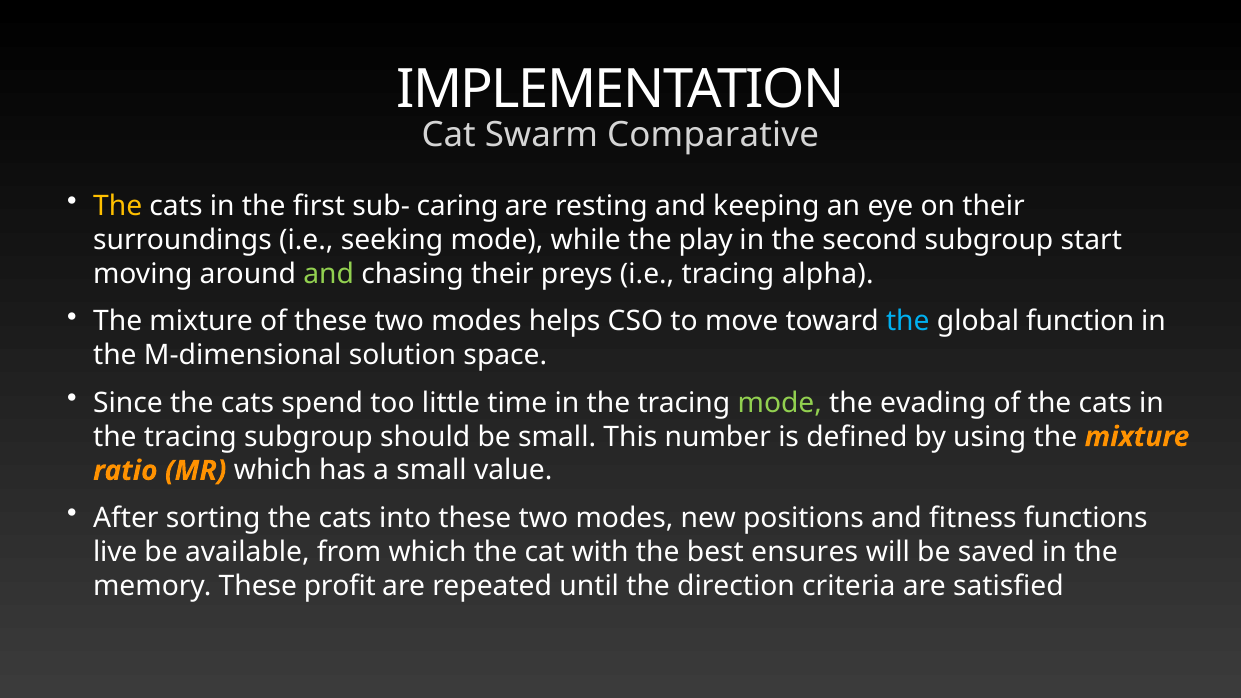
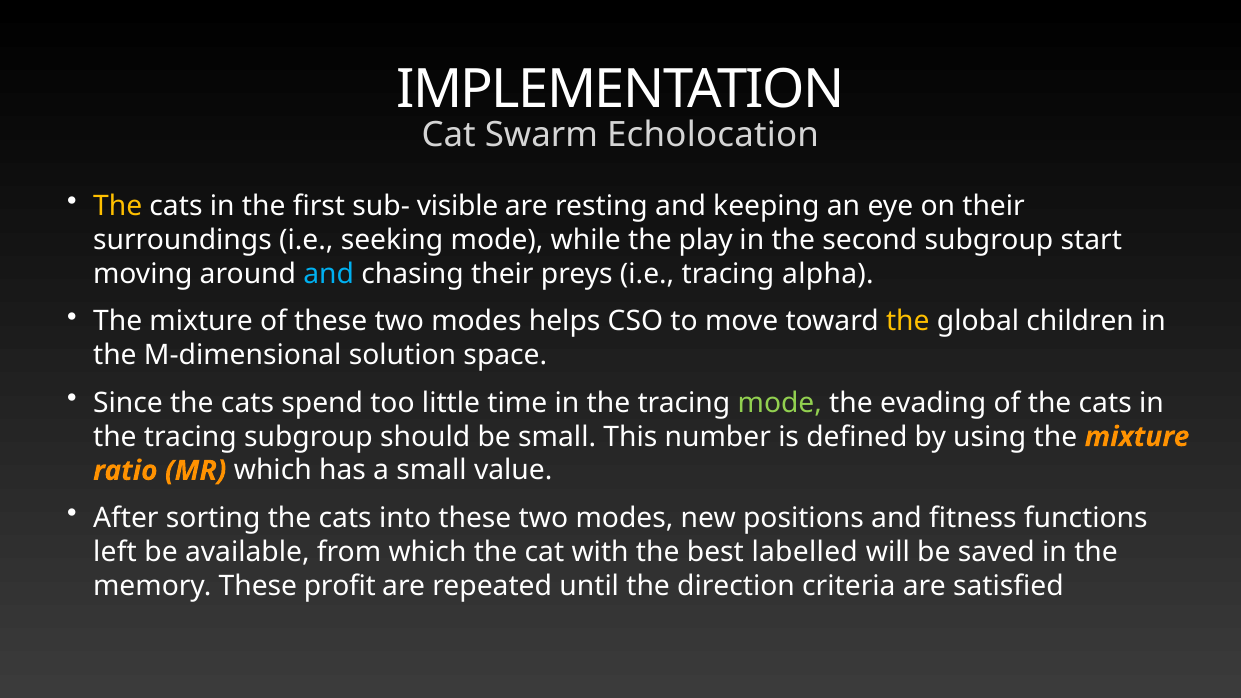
Comparative: Comparative -> Echolocation
caring: caring -> visible
and at (329, 274) colour: light green -> light blue
the at (908, 322) colour: light blue -> yellow
function: function -> children
live: live -> left
ensures: ensures -> labelled
